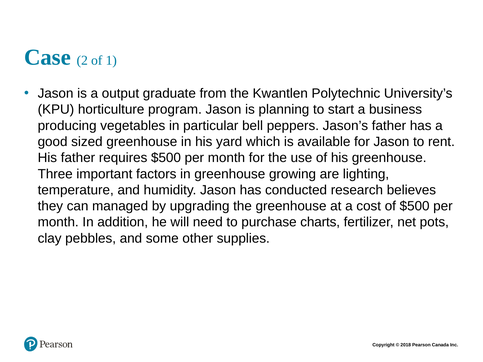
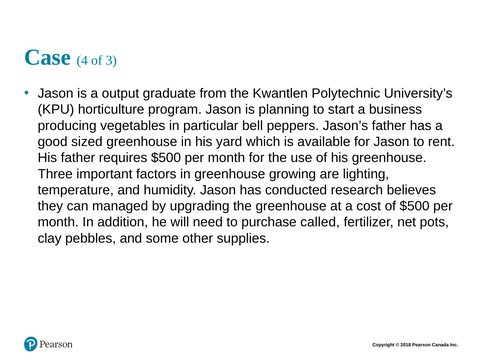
2: 2 -> 4
1: 1 -> 3
charts: charts -> called
